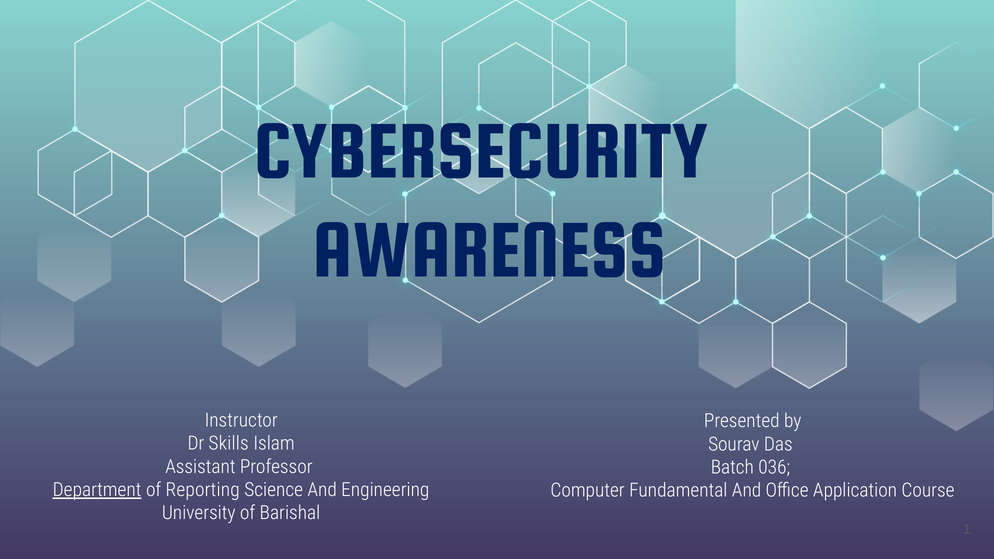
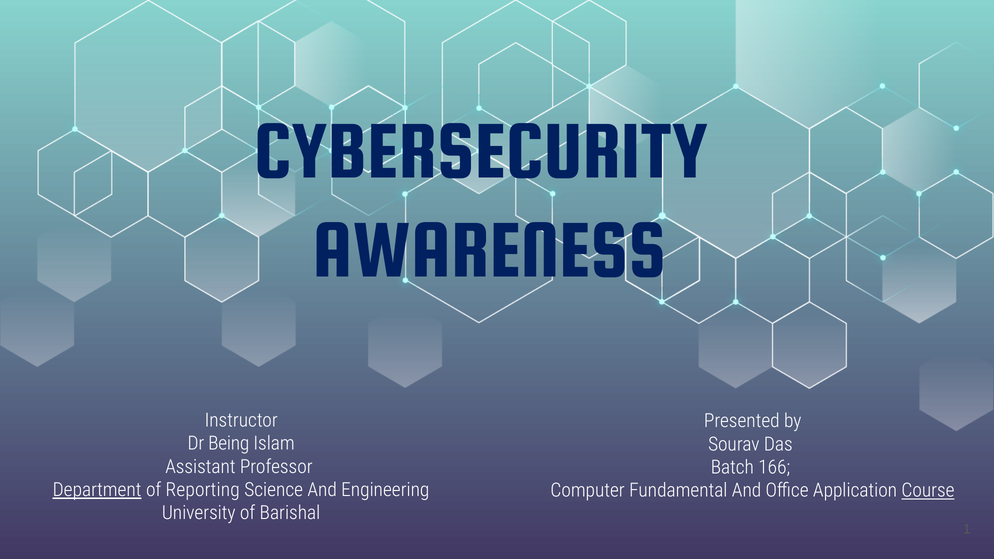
Skills: Skills -> Being
036: 036 -> 166
Course underline: none -> present
